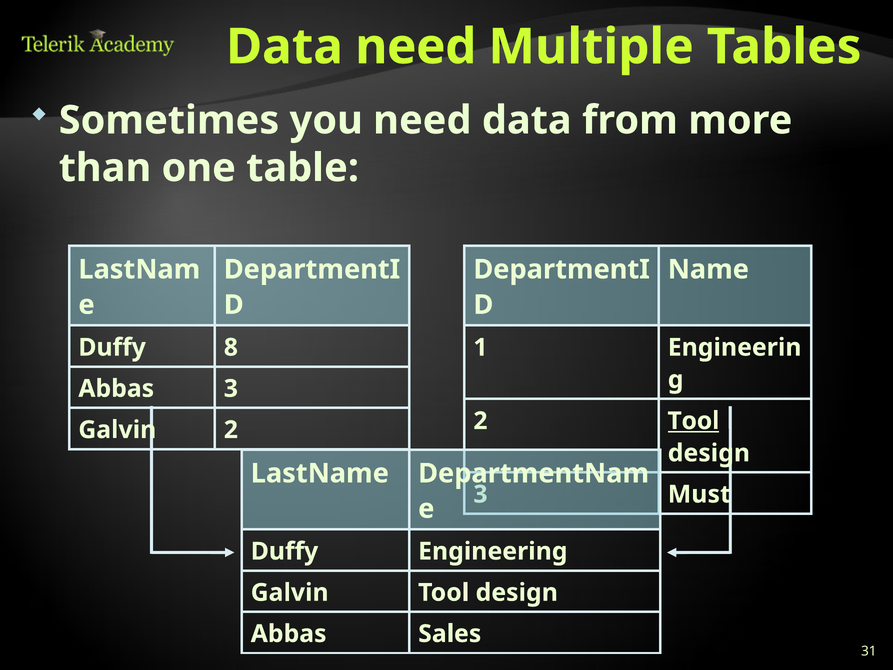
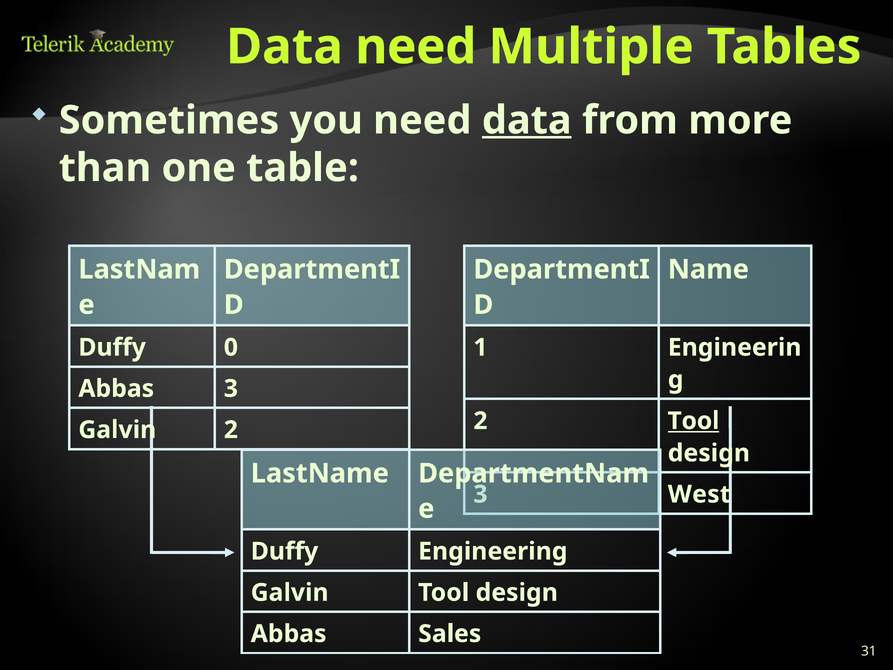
data at (527, 120) underline: none -> present
8: 8 -> 0
Must: Must -> West
